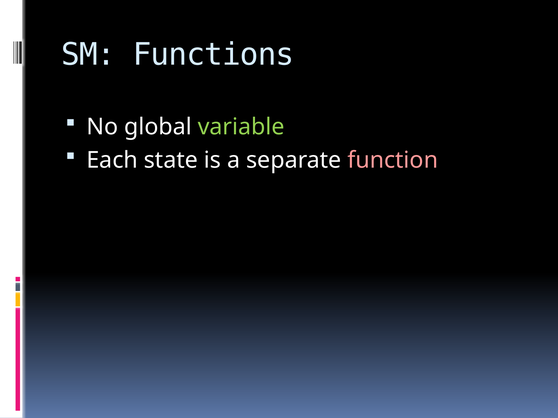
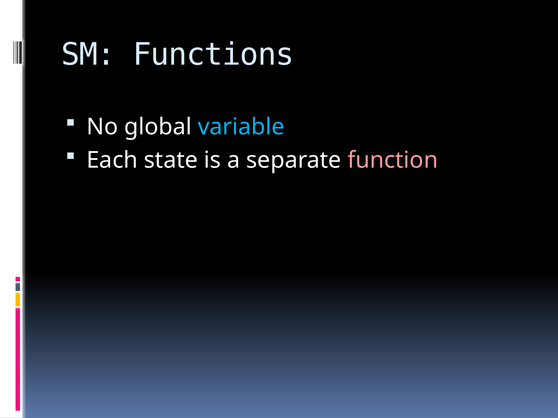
variable colour: light green -> light blue
